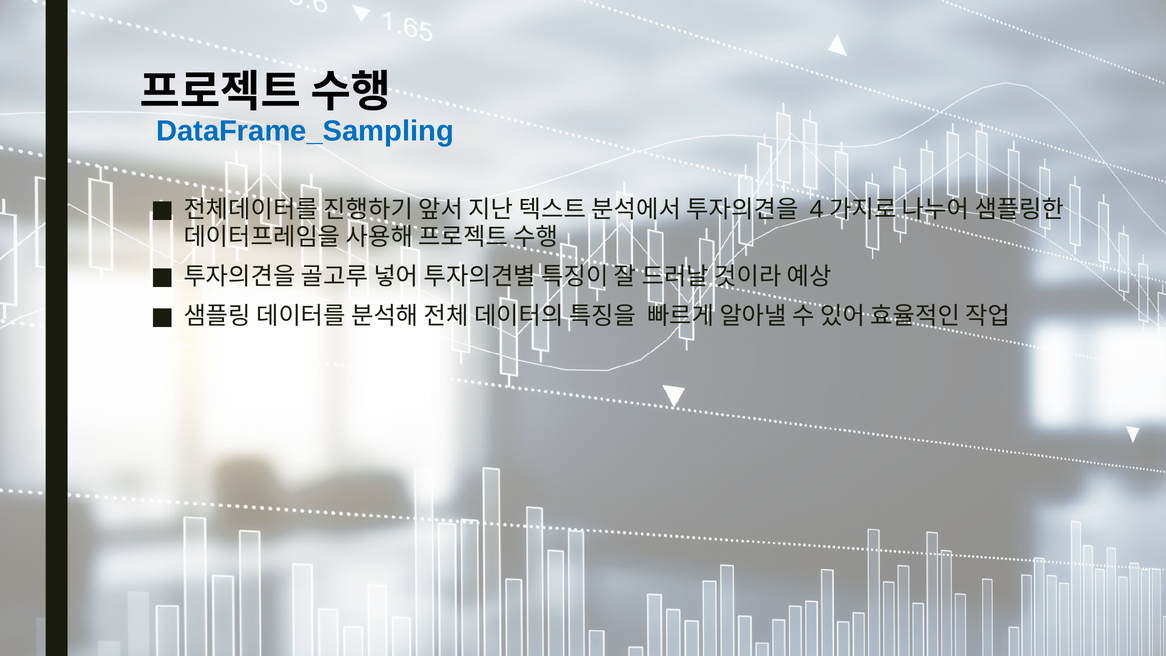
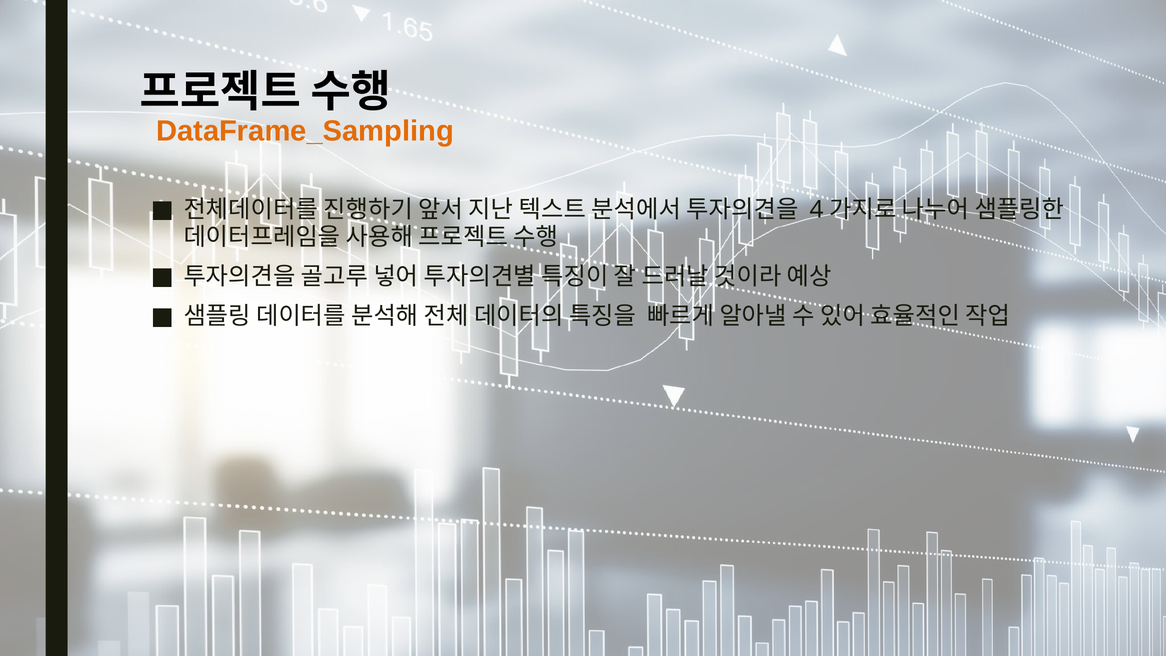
DataFrame_Sampling colour: blue -> orange
